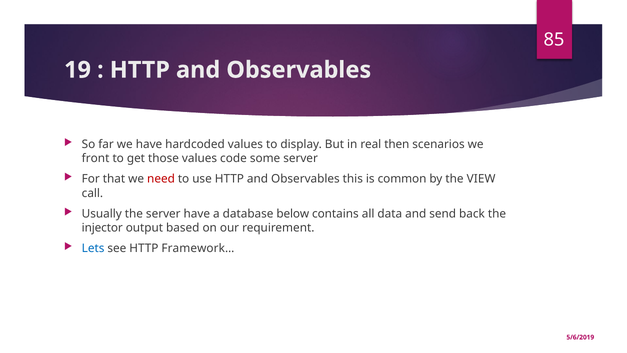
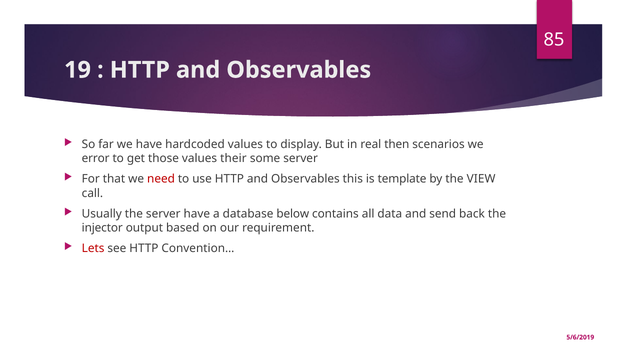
front: front -> error
code: code -> their
common: common -> template
Lets colour: blue -> red
Framework…: Framework… -> Convention…
